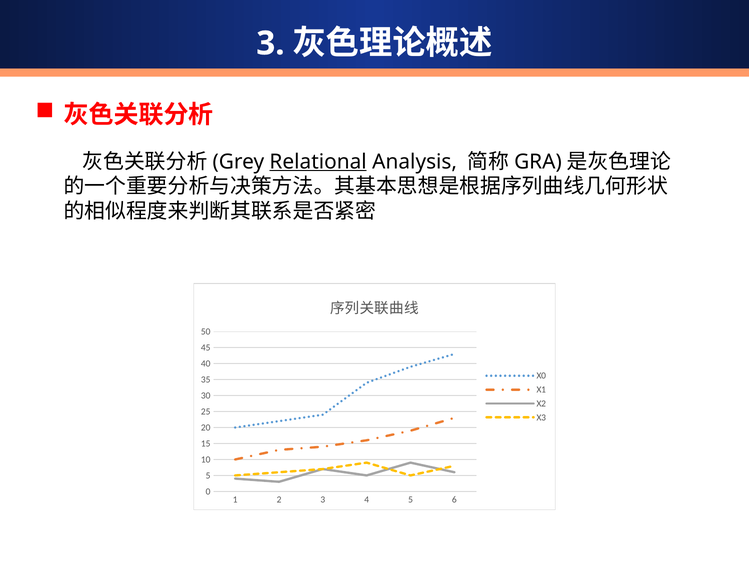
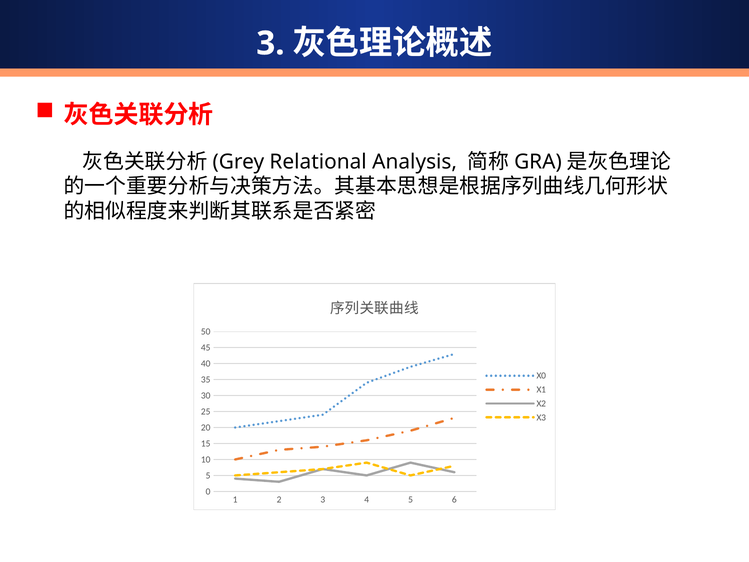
Relational underline: present -> none
